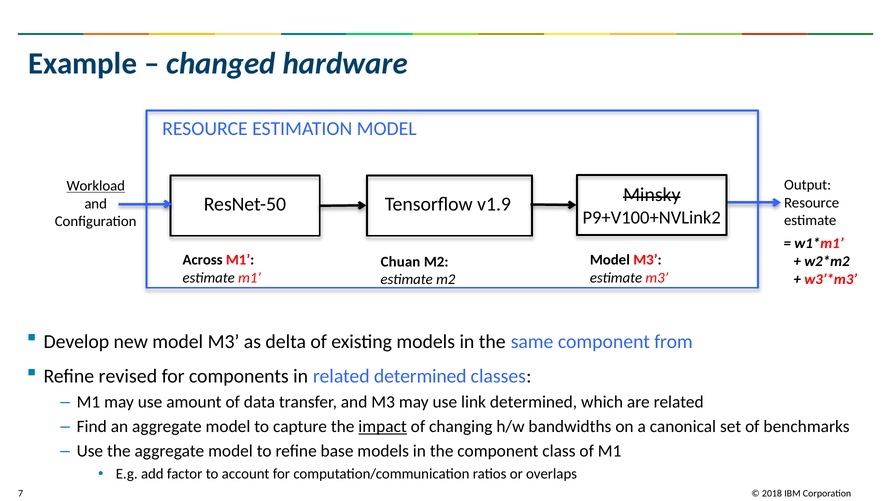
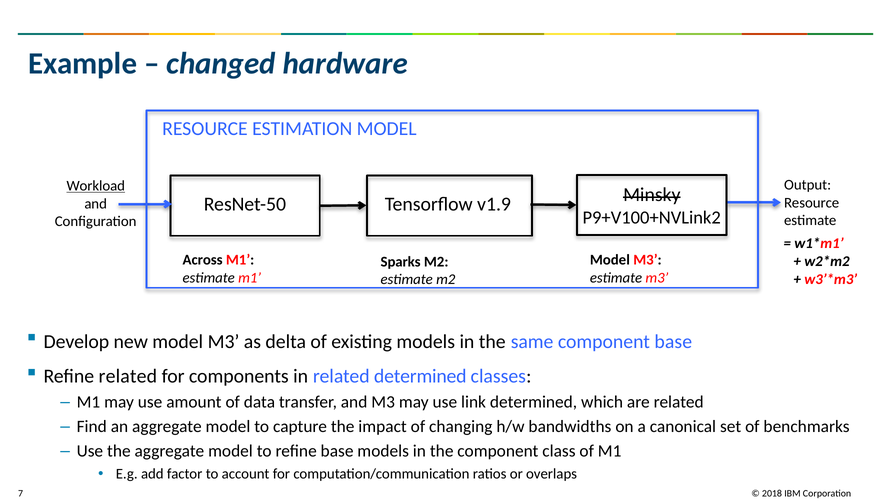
Chuan: Chuan -> Sparks
component from: from -> base
Refine revised: revised -> related
impact underline: present -> none
